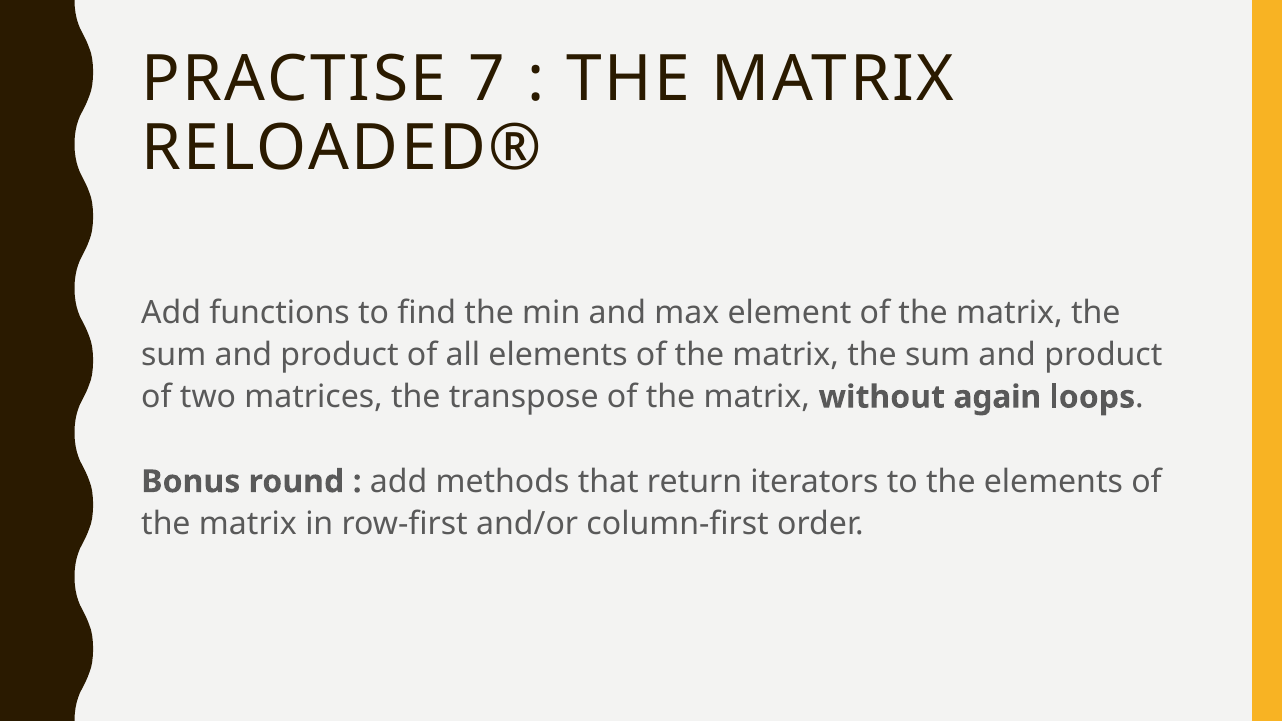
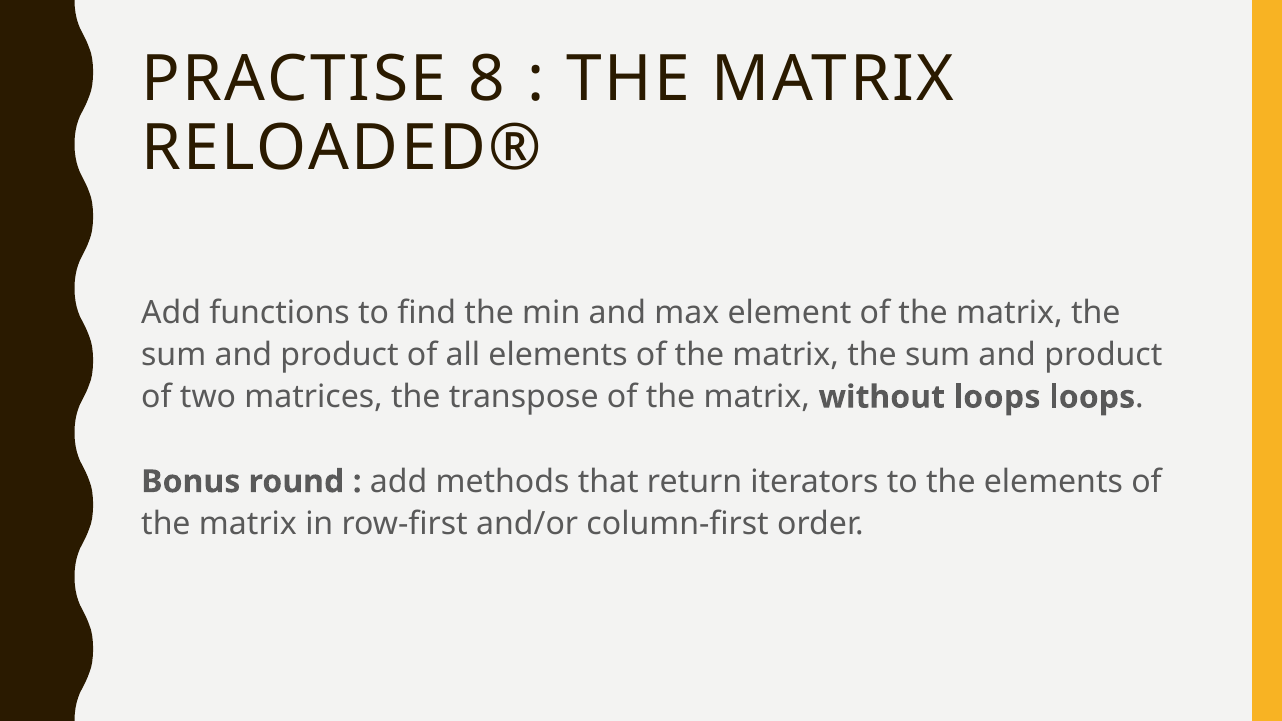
7: 7 -> 8
without again: again -> loops
